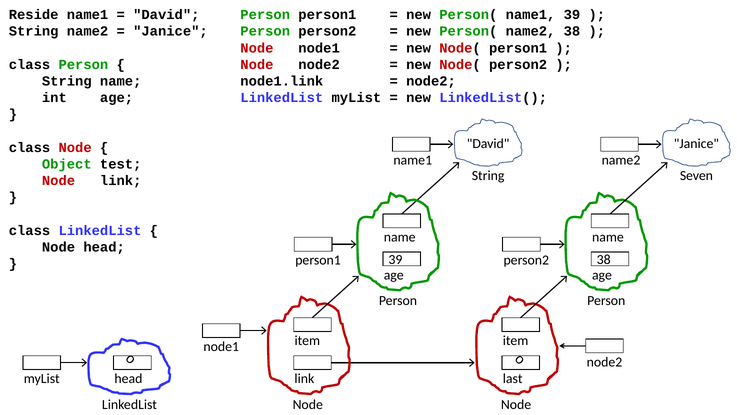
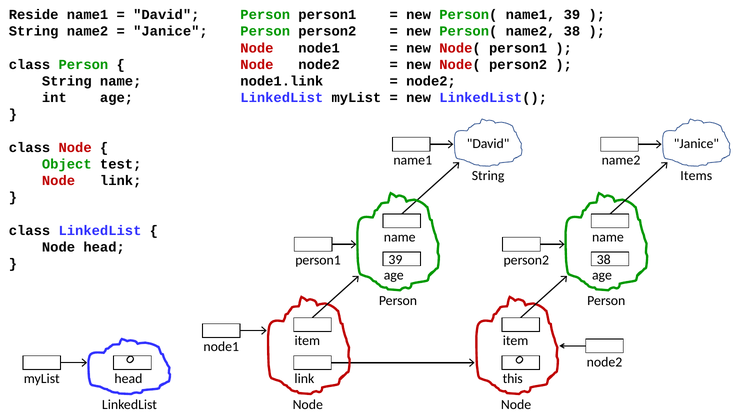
Seven: Seven -> Items
last: last -> this
